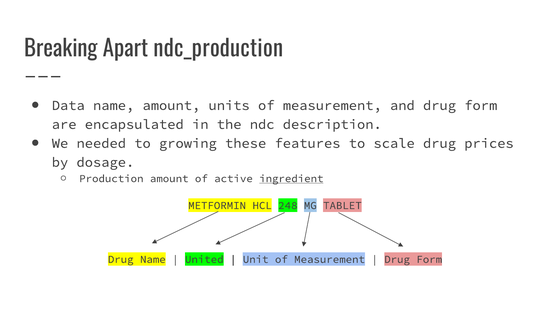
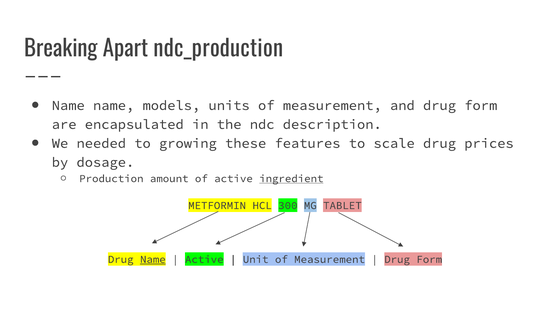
Data at (68, 106): Data -> Name
name amount: amount -> models
248: 248 -> 300
Name at (153, 260) underline: none -> present
United at (204, 260): United -> Active
